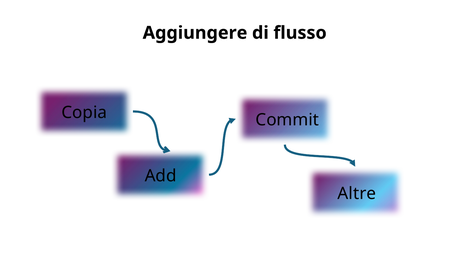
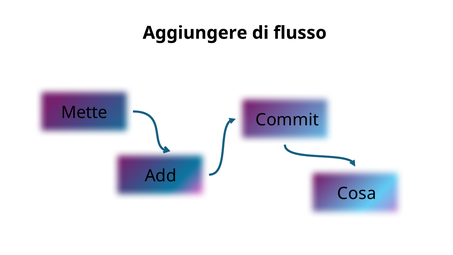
Copia: Copia -> Mette
Altre: Altre -> Cosa
